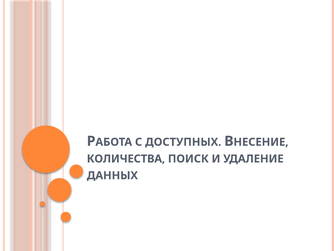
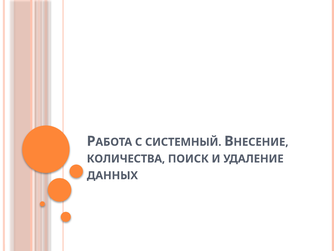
ДОСТУПНЫХ: ДОСТУПНЫХ -> СИСТЕМНЫЙ
